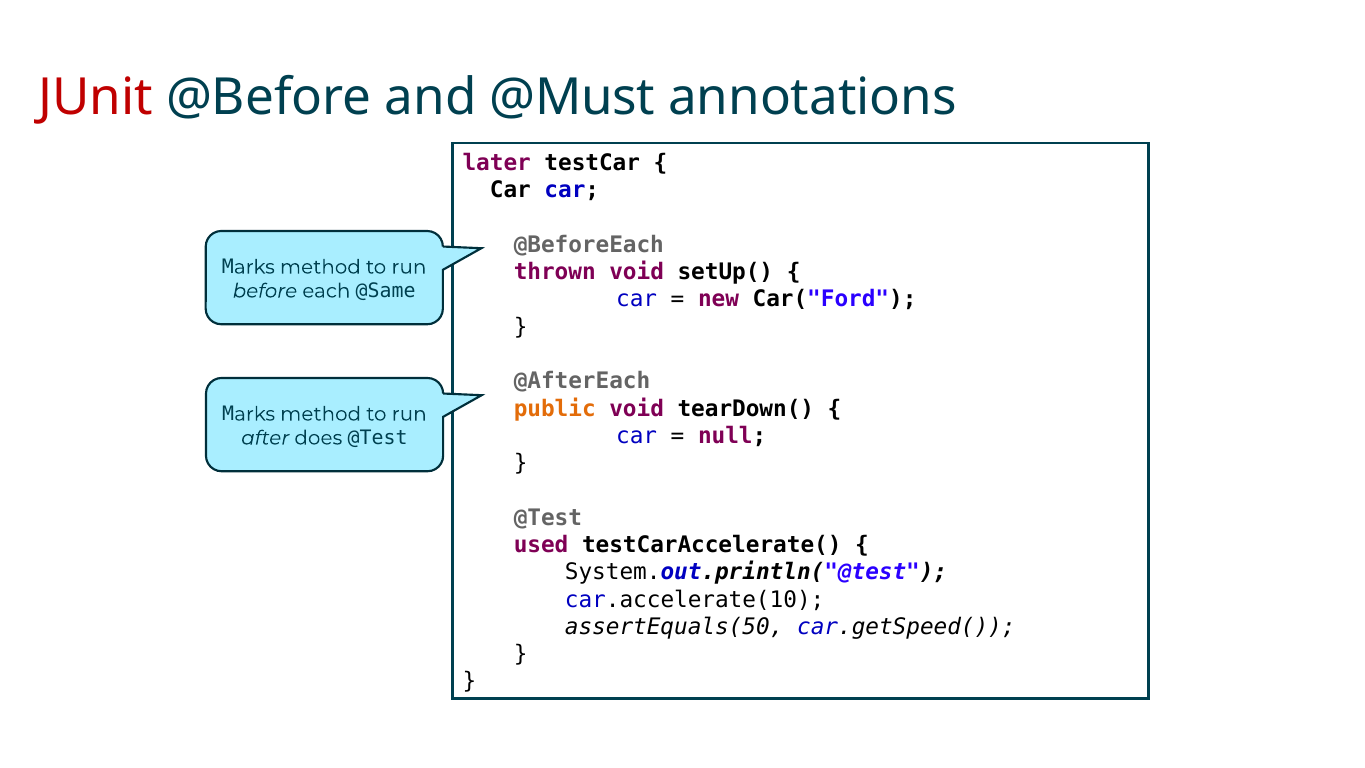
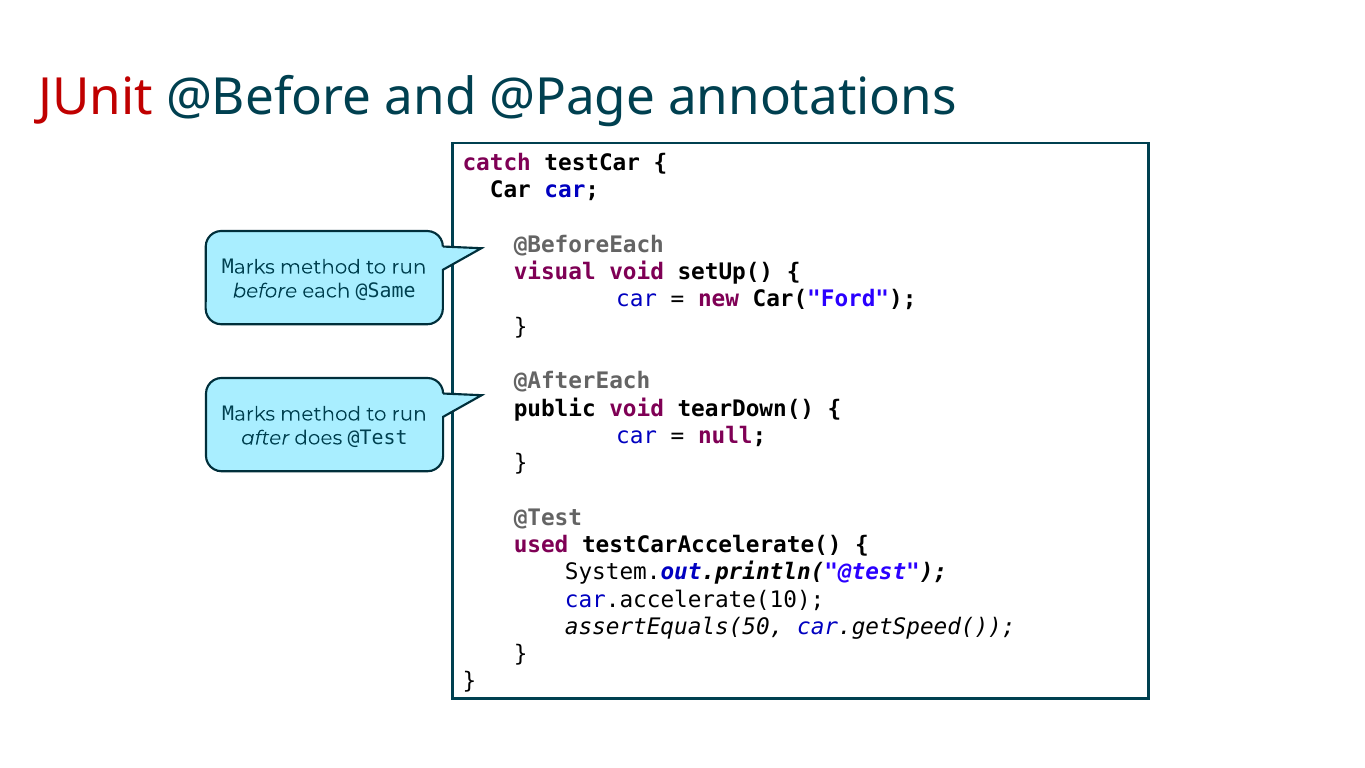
@Must: @Must -> @Page
later: later -> catch
thrown: thrown -> visual
public colour: orange -> black
